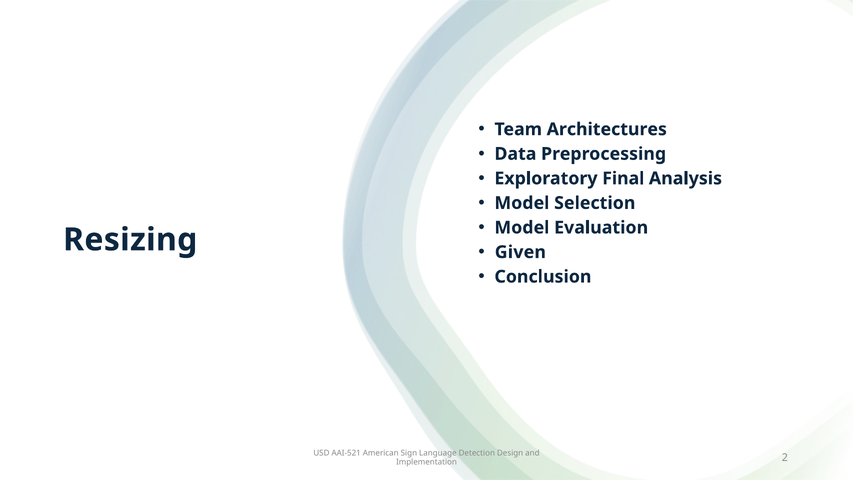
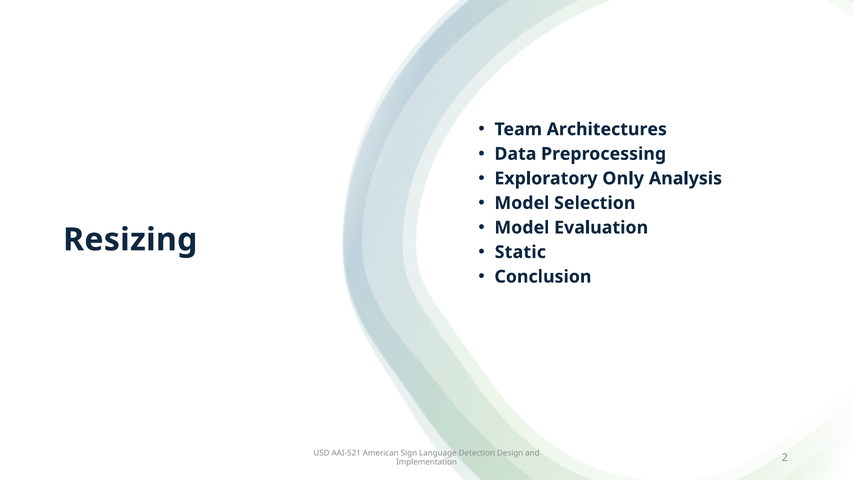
Final: Final -> Only
Given: Given -> Static
